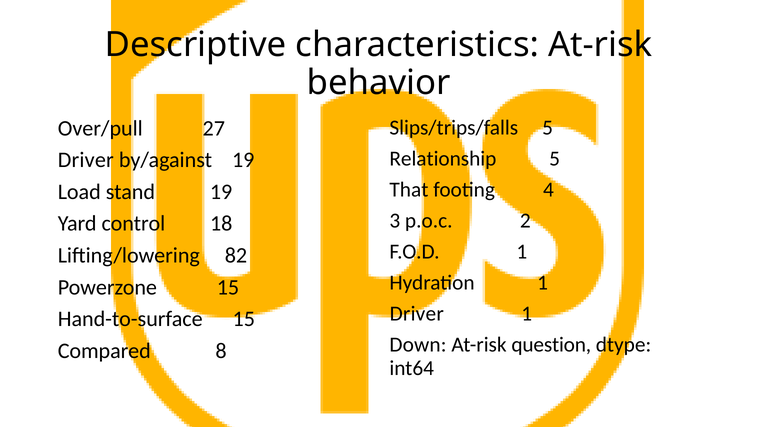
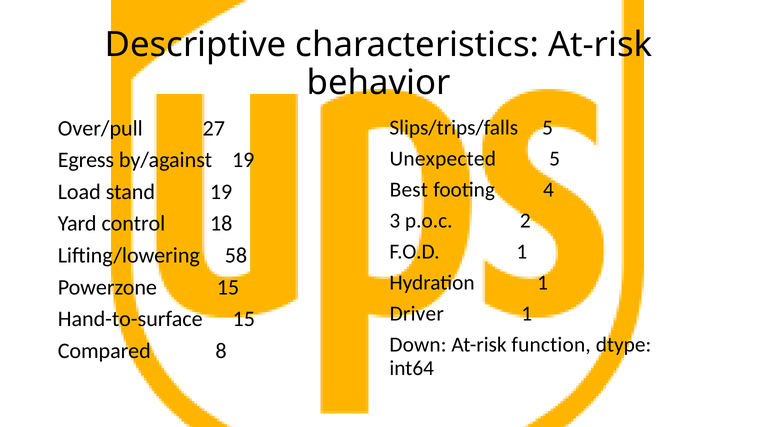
Relationship: Relationship -> Unexpected
Driver at (86, 160): Driver -> Egress
That: That -> Best
82: 82 -> 58
question: question -> function
